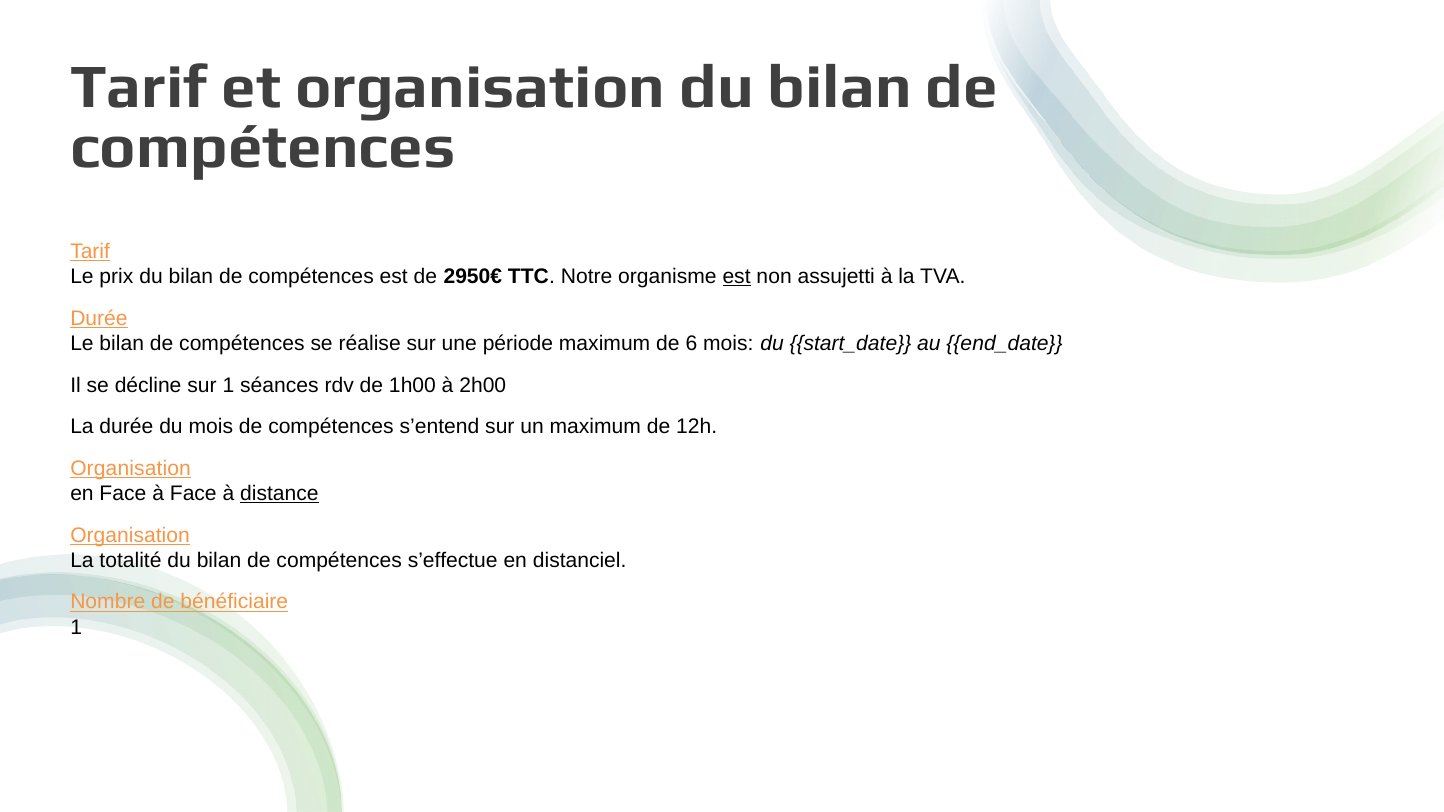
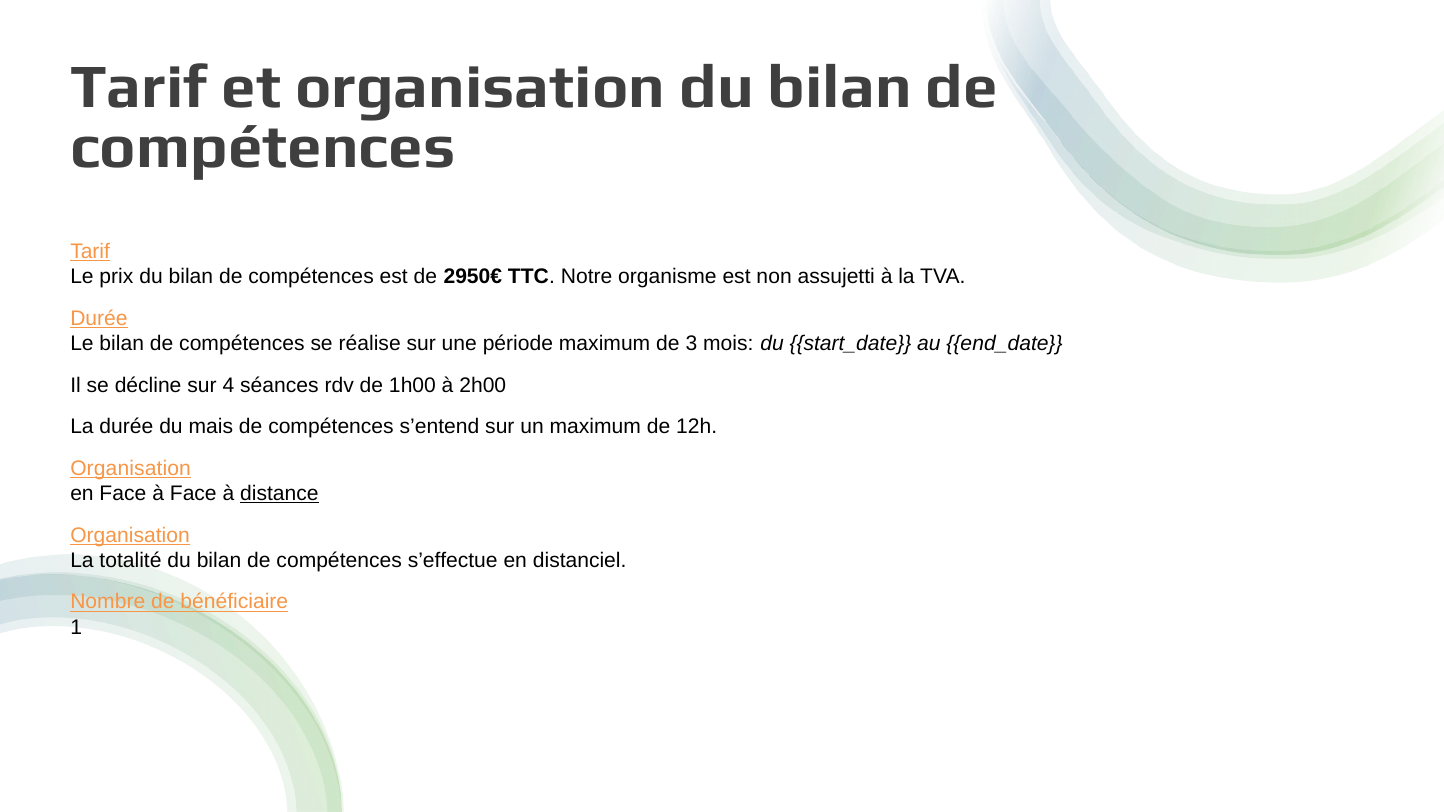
est at (737, 277) underline: present -> none
6: 6 -> 3
sur 1: 1 -> 4
du mois: mois -> mais
